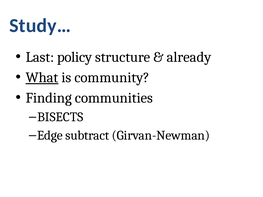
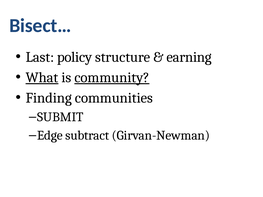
Study…: Study… -> Bisect…
already: already -> earning
community underline: none -> present
BISECTS: BISECTS -> SUBMIT
